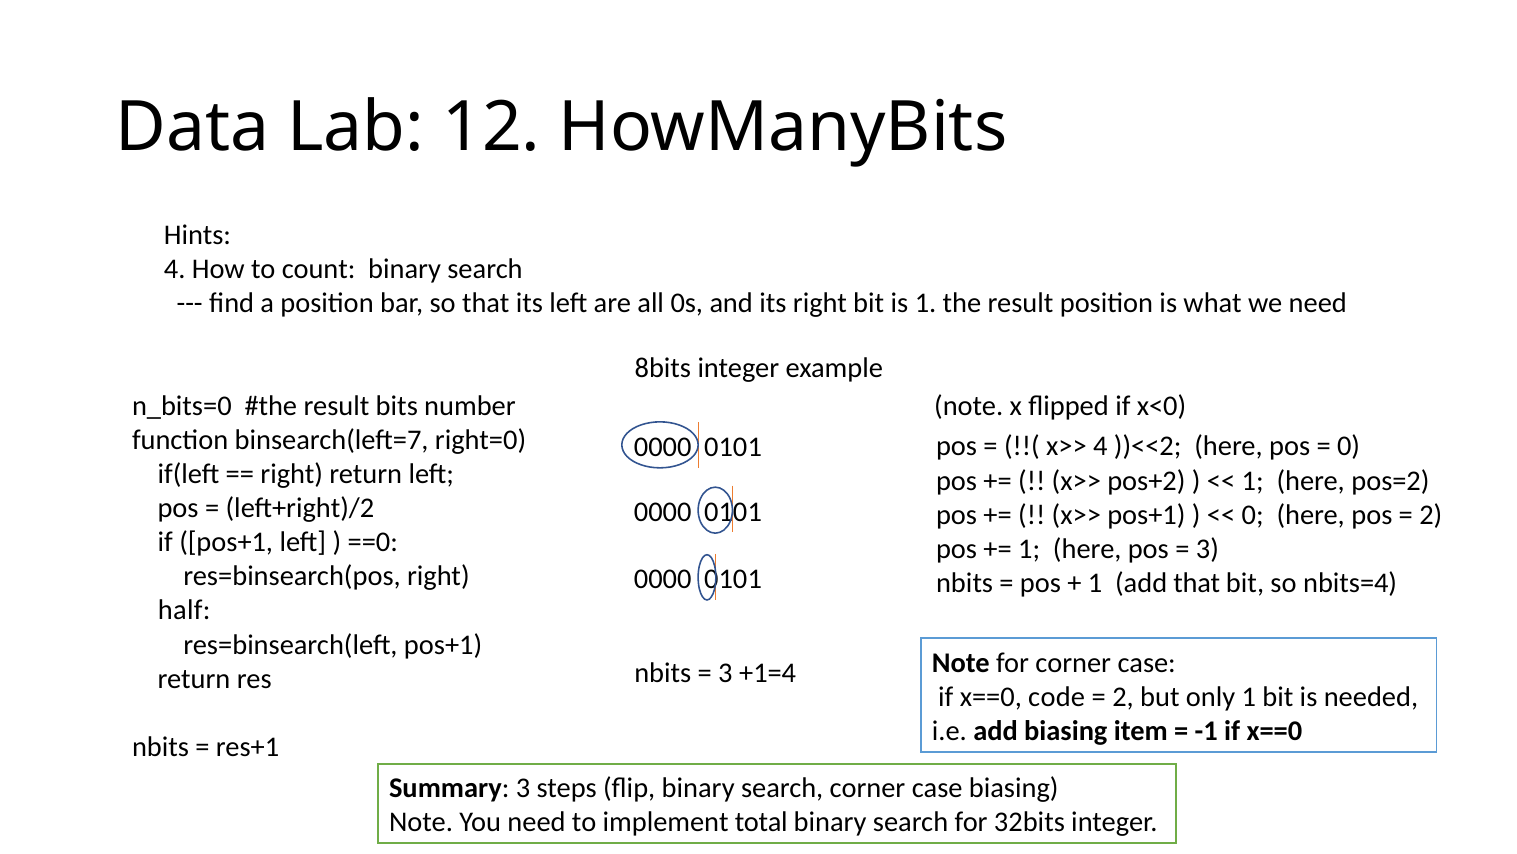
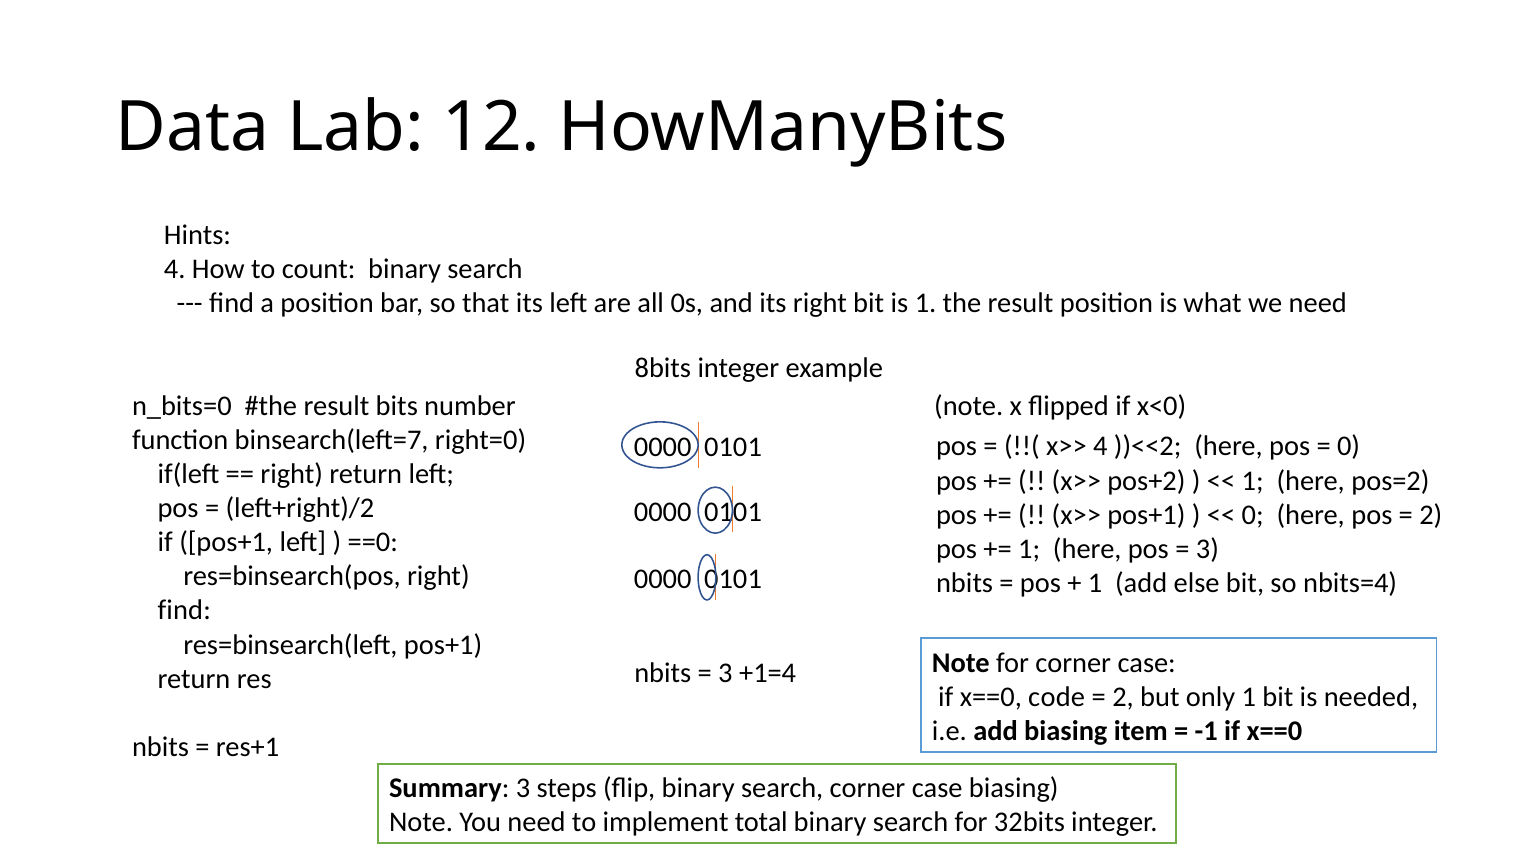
add that: that -> else
half at (184, 610): half -> find
